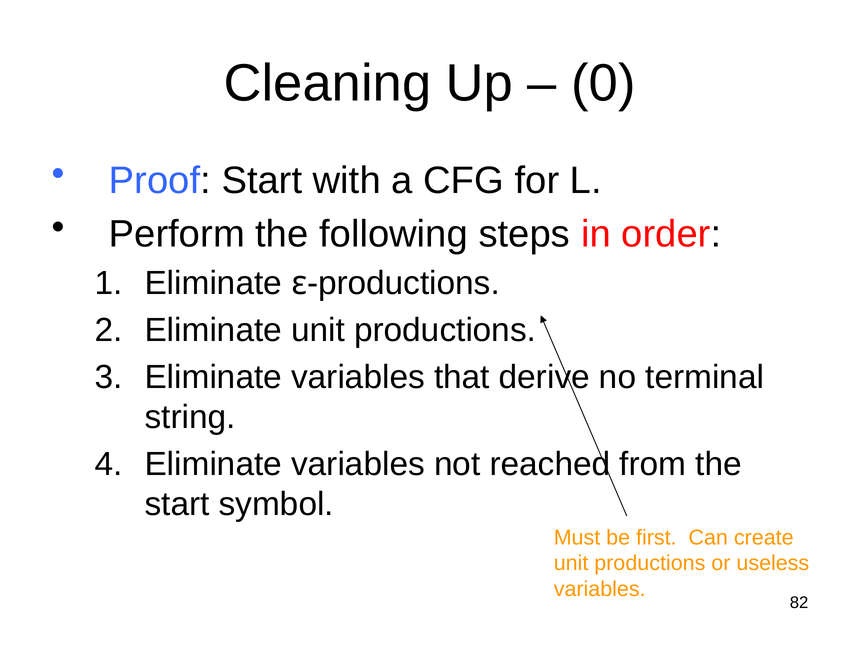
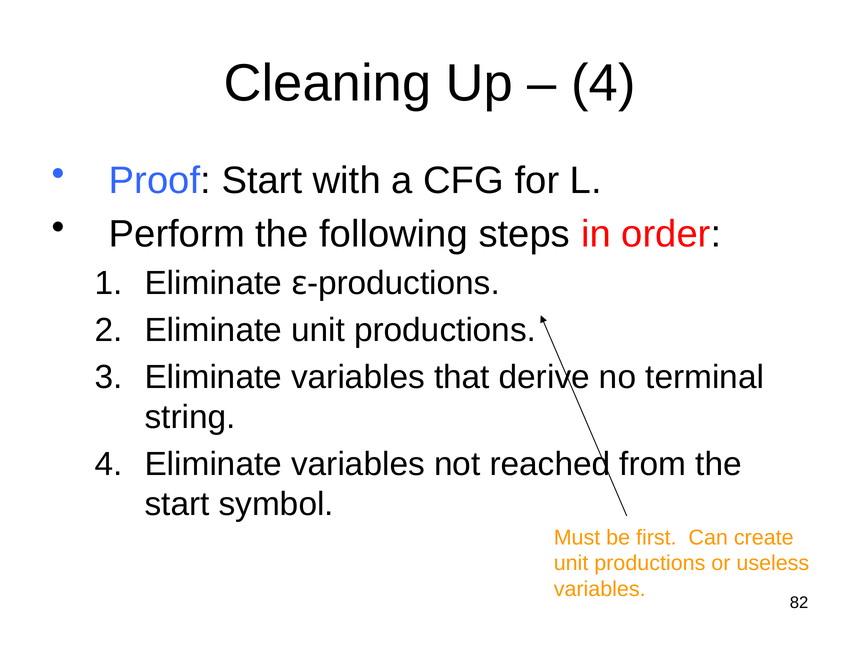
0 at (603, 83): 0 -> 4
